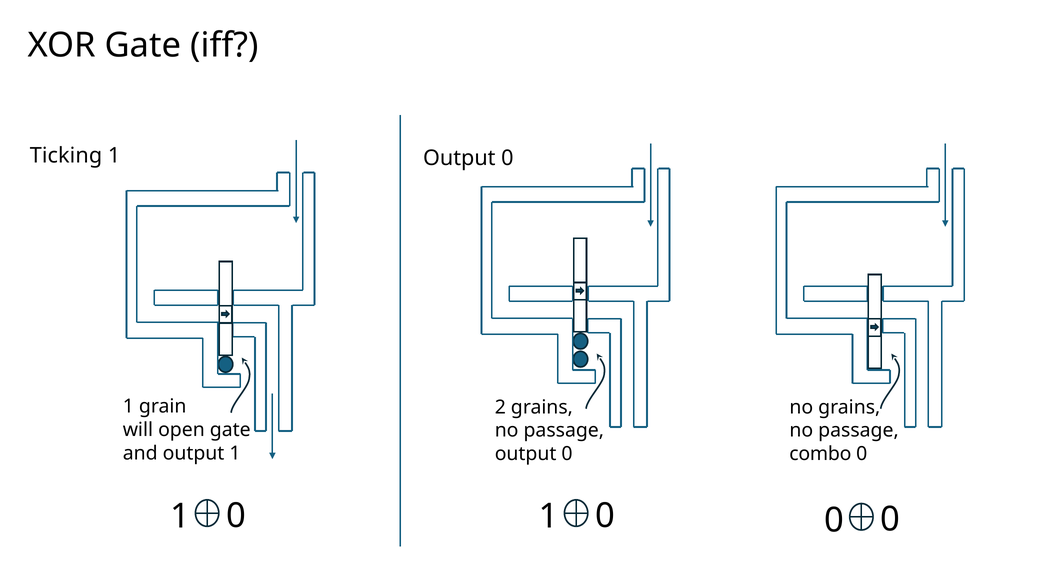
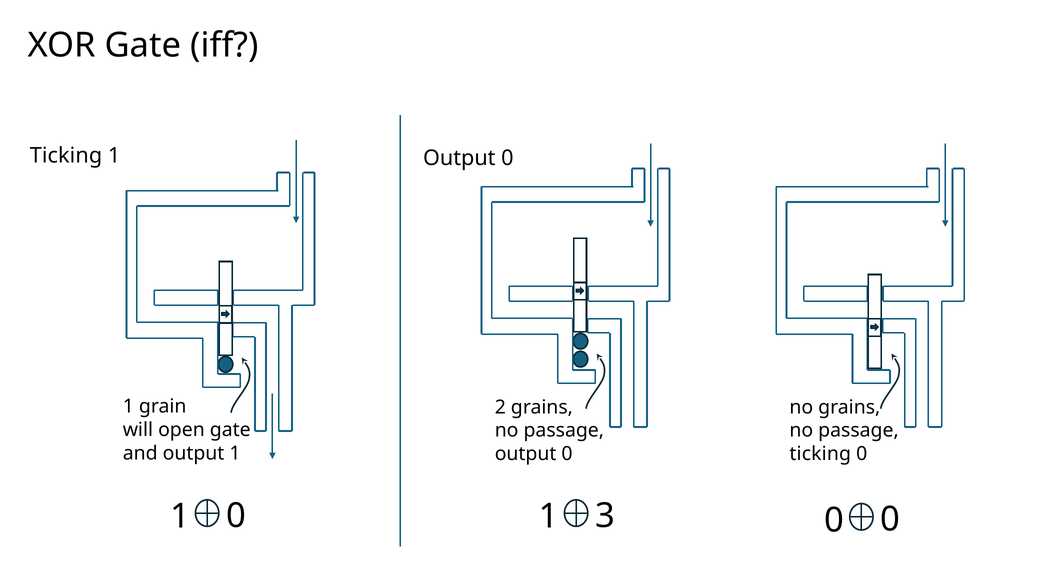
combo at (820, 454): combo -> ticking
0 1 0: 0 -> 3
